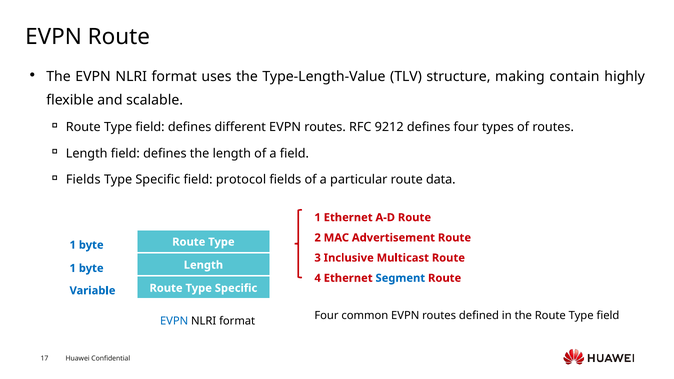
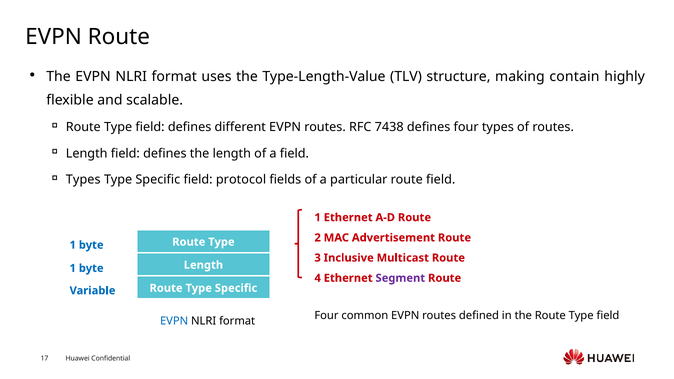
9212: 9212 -> 7438
Fields at (83, 180): Fields -> Types
route data: data -> field
Segment colour: blue -> purple
